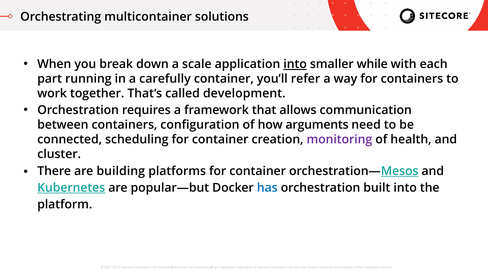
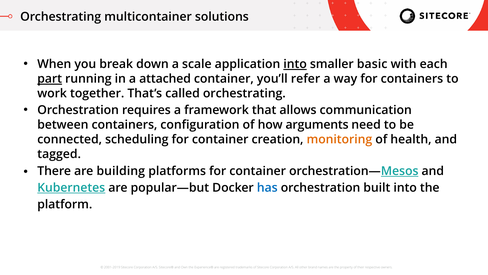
while: while -> basic
part underline: none -> present
carefully: carefully -> attached
called development: development -> orchestrating
monitoring colour: purple -> orange
cluster: cluster -> tagged
